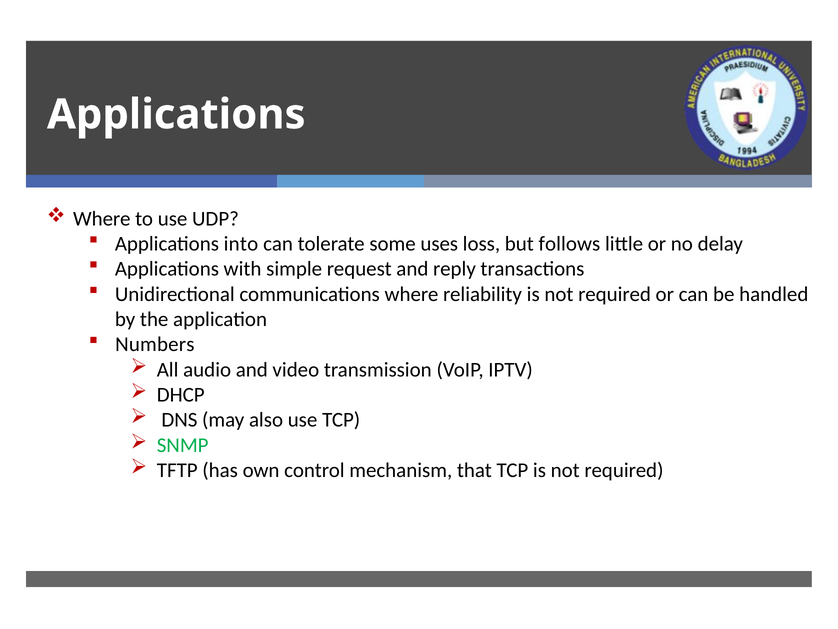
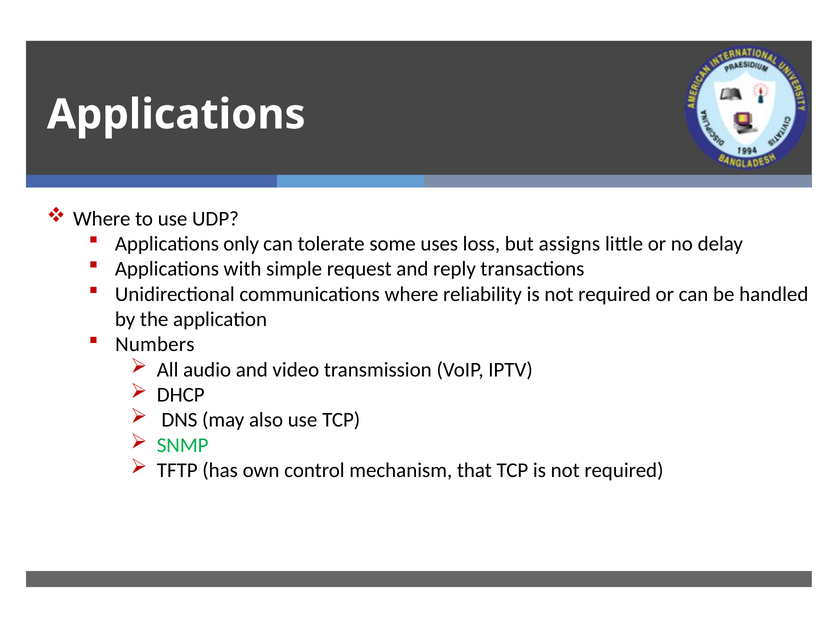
into: into -> only
follows: follows -> assigns
